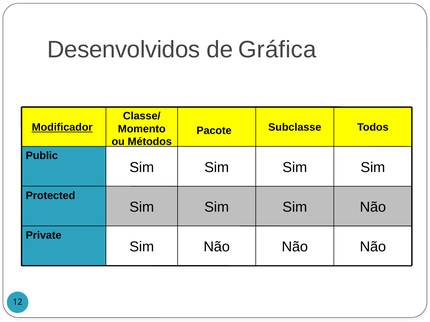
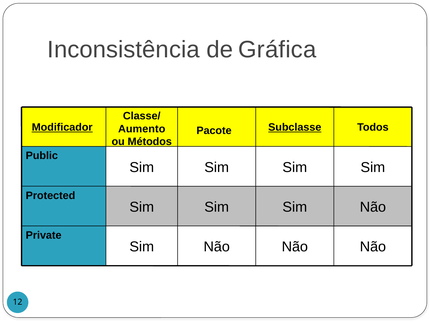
Desenvolvidos: Desenvolvidos -> Inconsistência
Subclasse underline: none -> present
Momento: Momento -> Aumento
